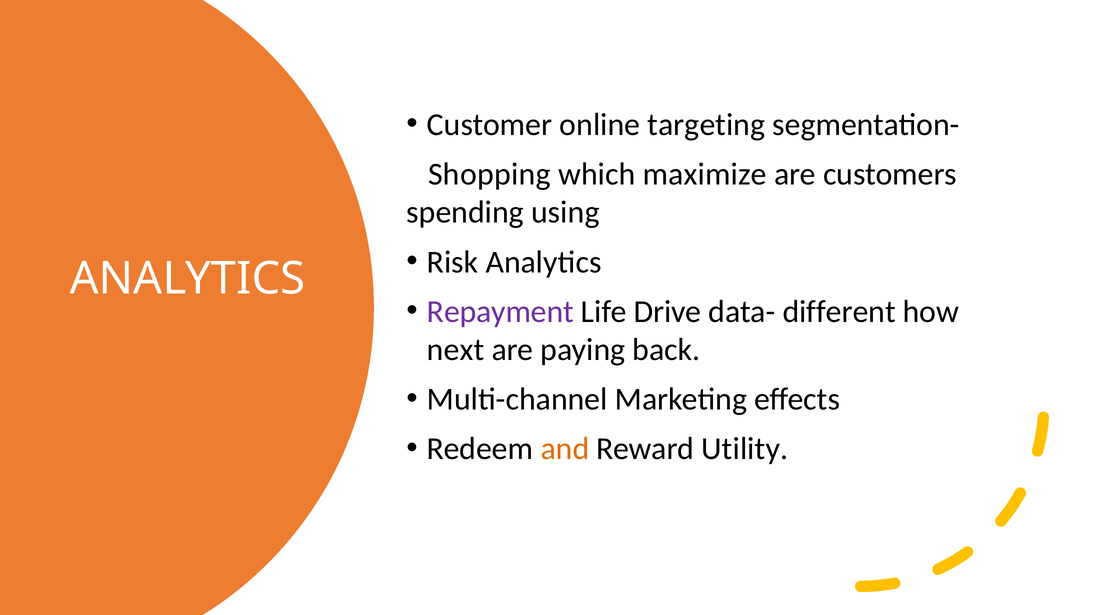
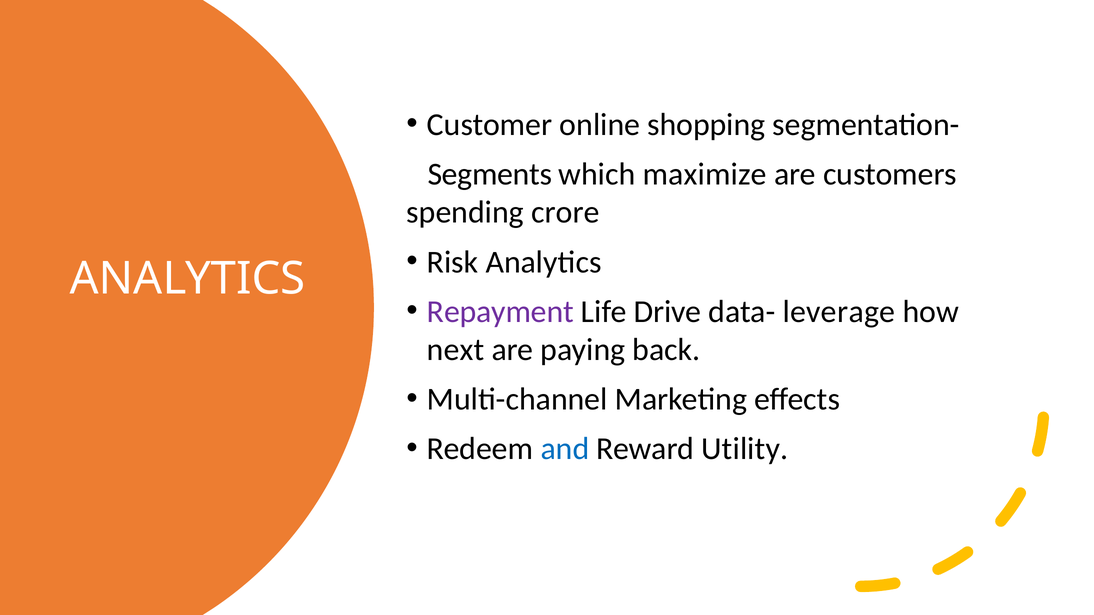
targeting: targeting -> shopping
Shopping: Shopping -> Segments
using: using -> crore
different: different -> leverage
and colour: orange -> blue
